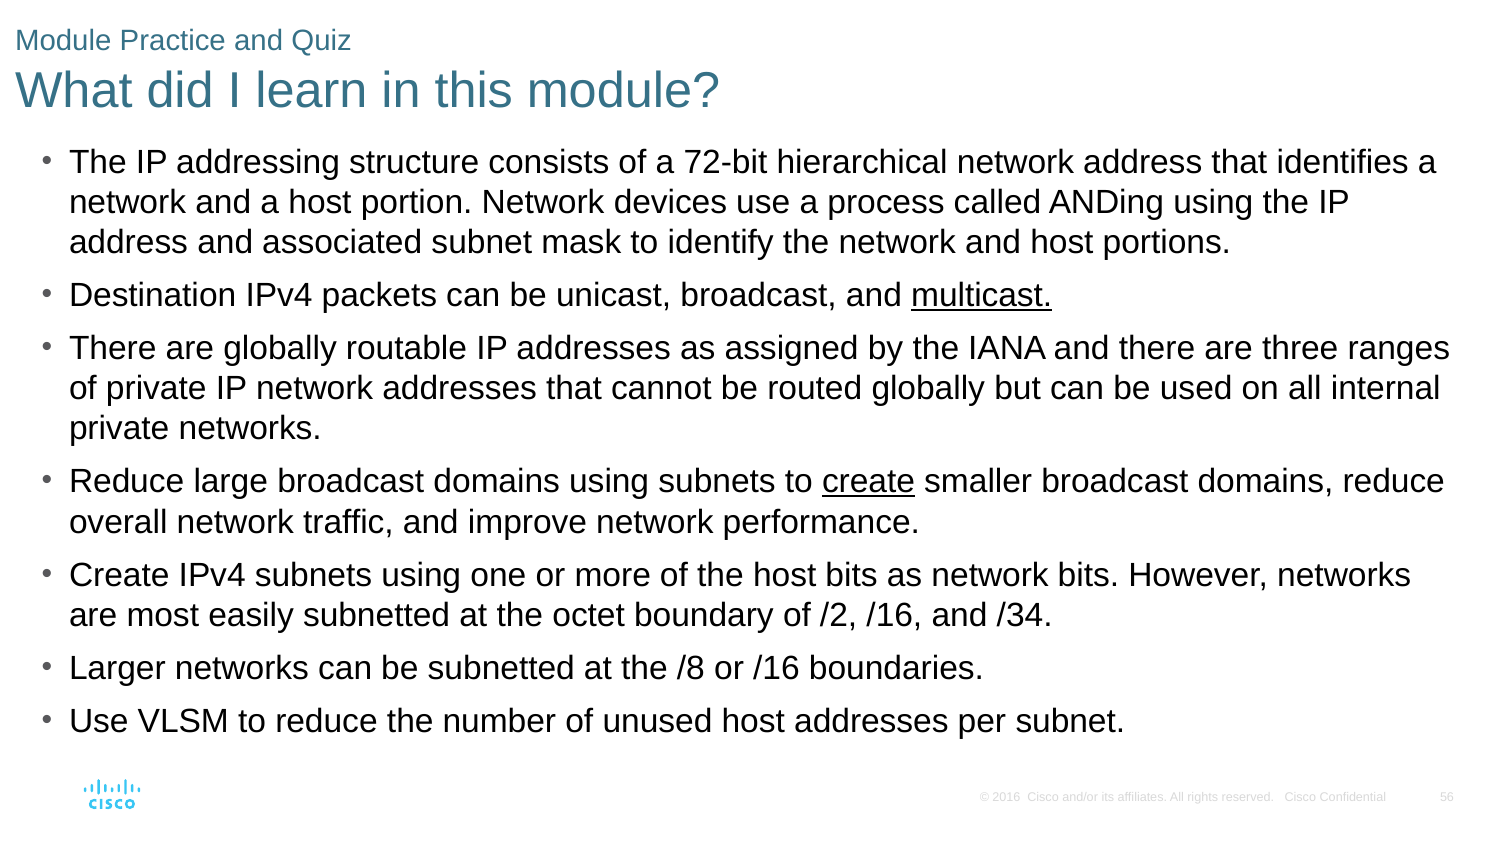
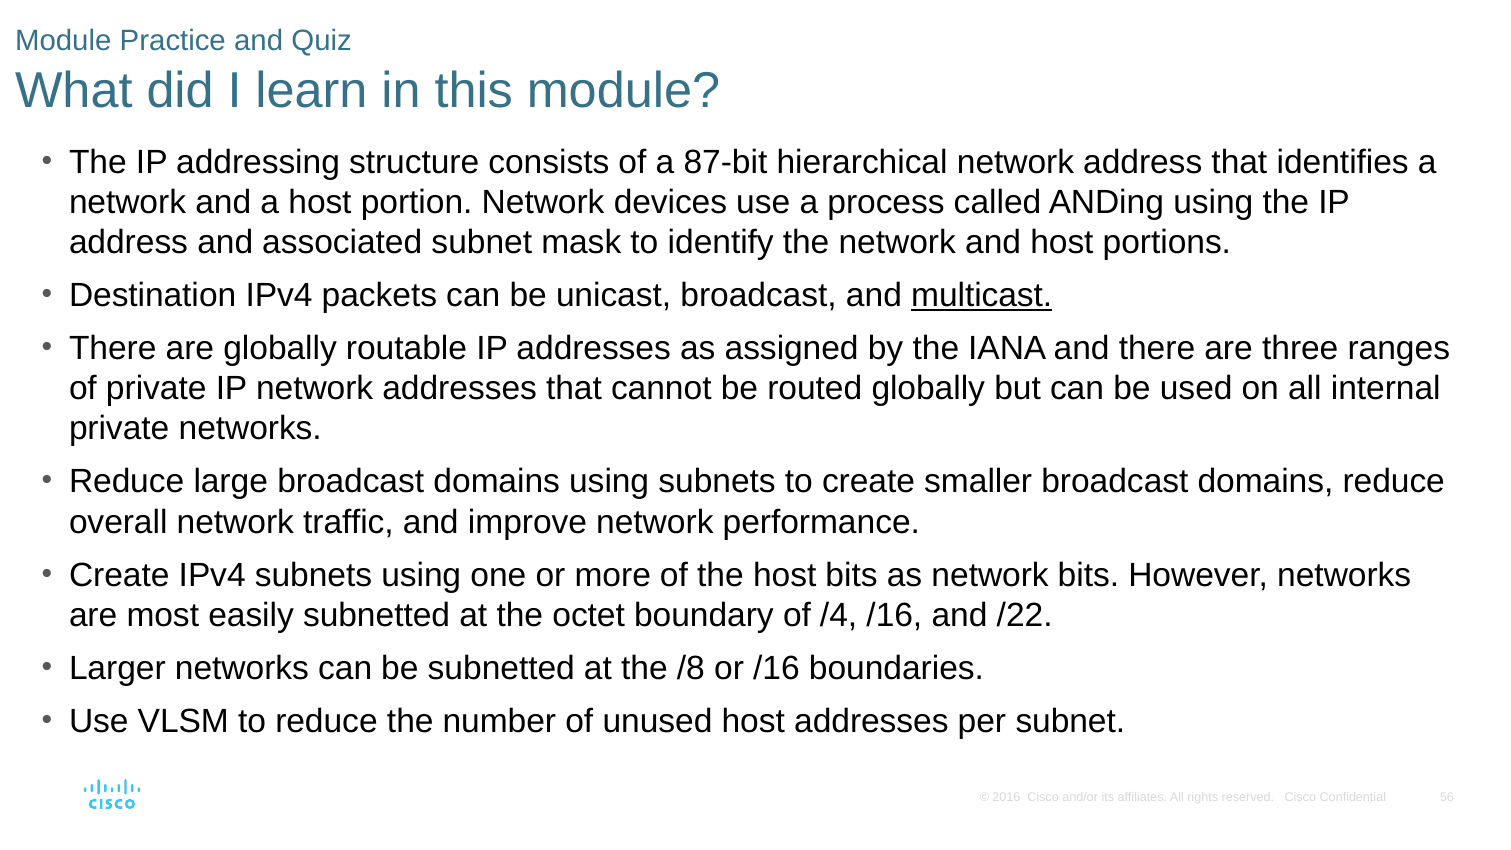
72-bit: 72-bit -> 87-bit
create at (868, 482) underline: present -> none
/2: /2 -> /4
/34: /34 -> /22
